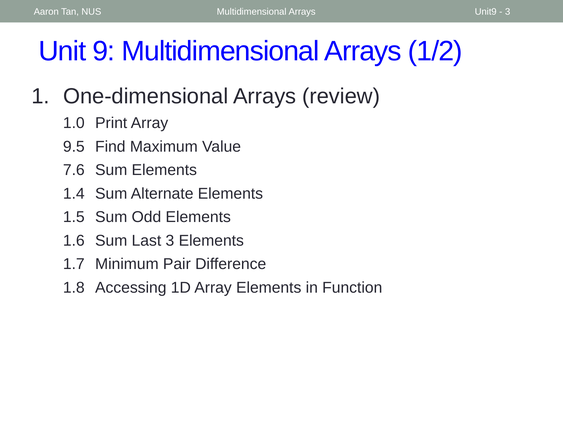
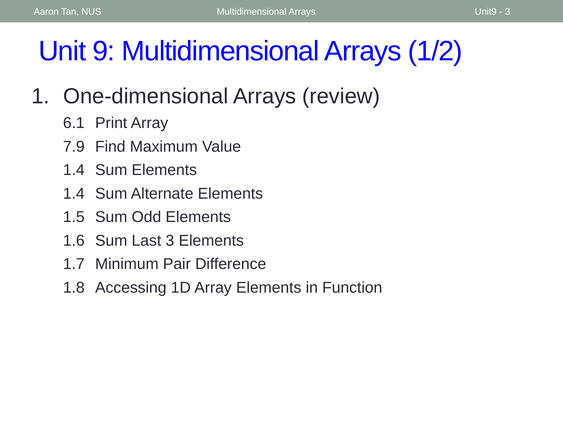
1.0: 1.0 -> 6.1
9.5: 9.5 -> 7.9
7.6 at (74, 170): 7.6 -> 1.4
